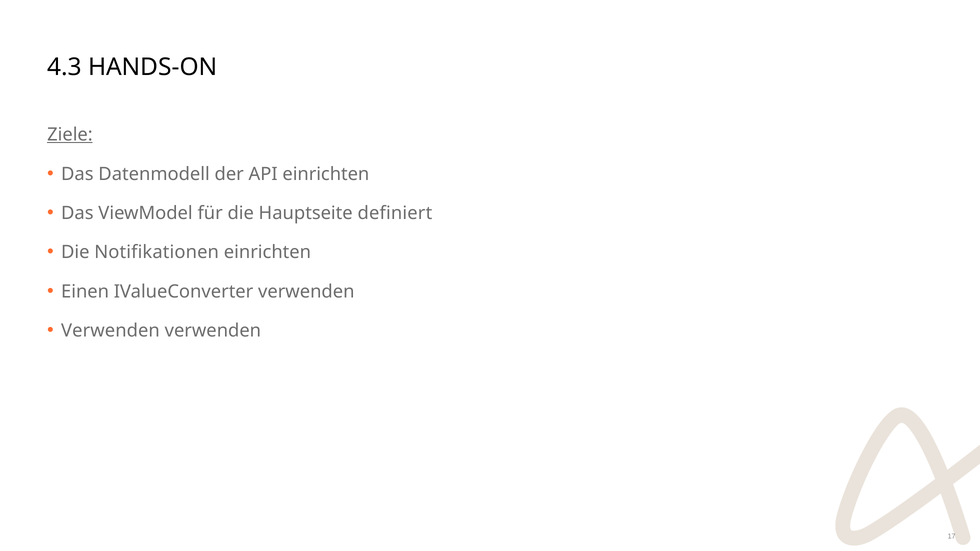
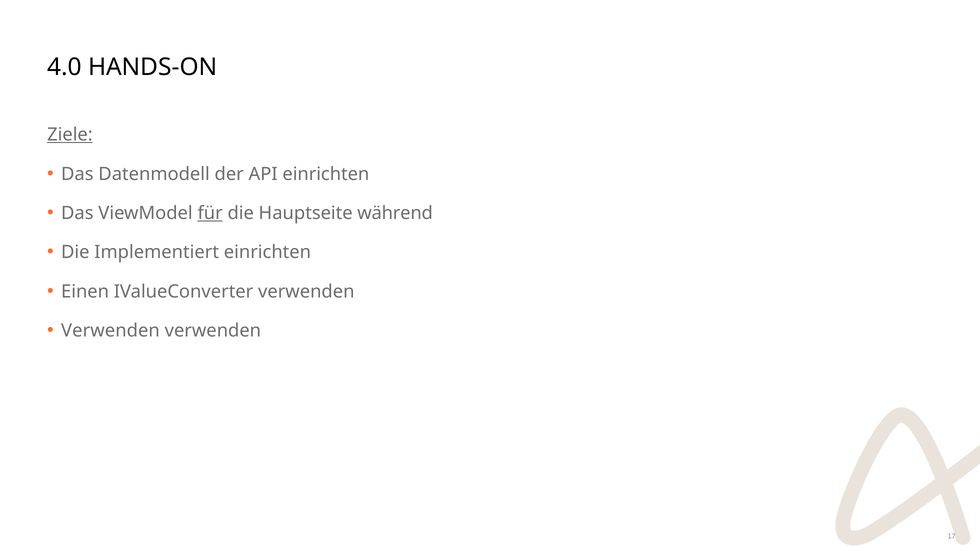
4.3: 4.3 -> 4.0
für underline: none -> present
definiert: definiert -> während
Notifikationen: Notifikationen -> Implementiert
